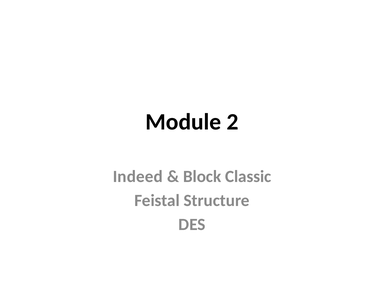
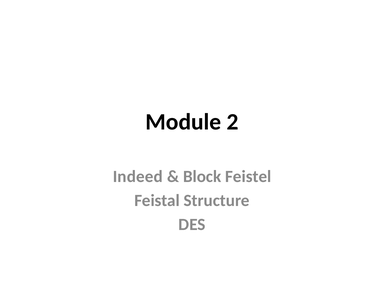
Classic: Classic -> Feistel
